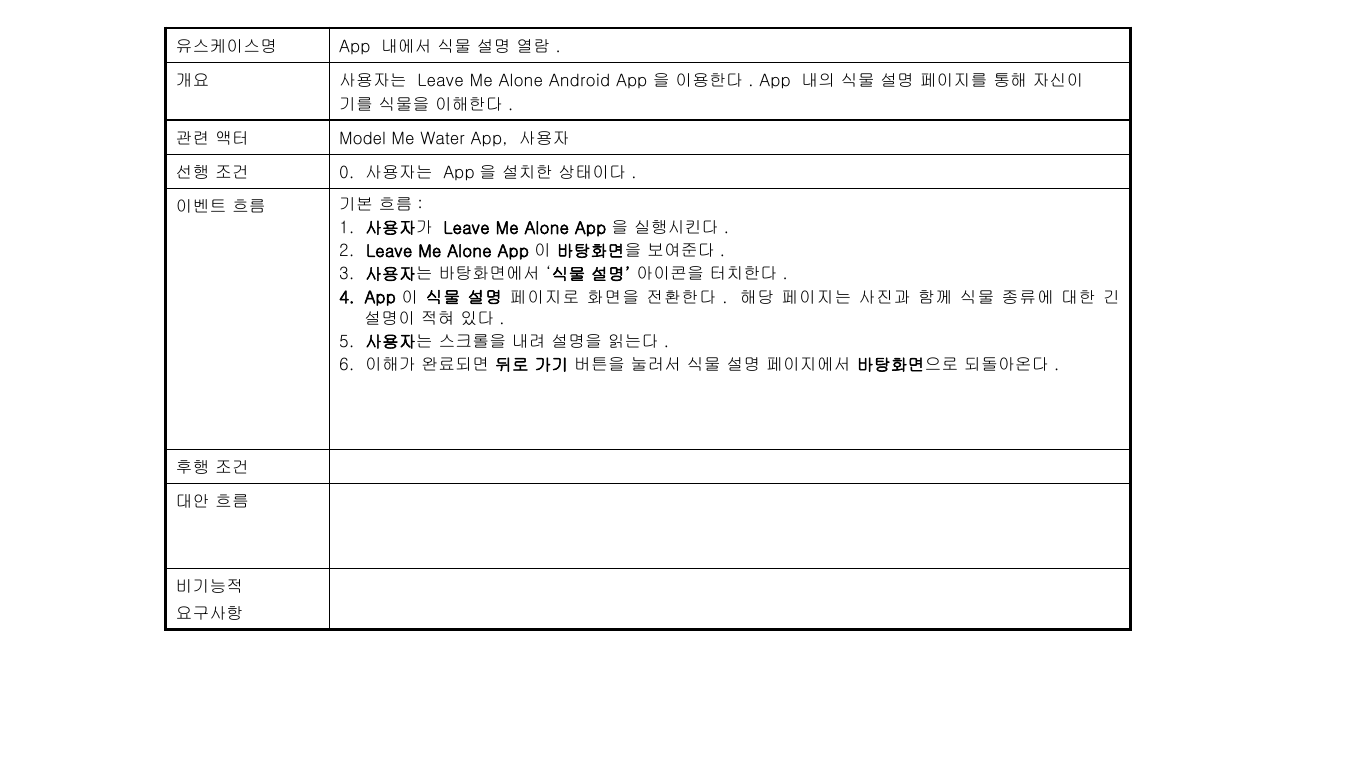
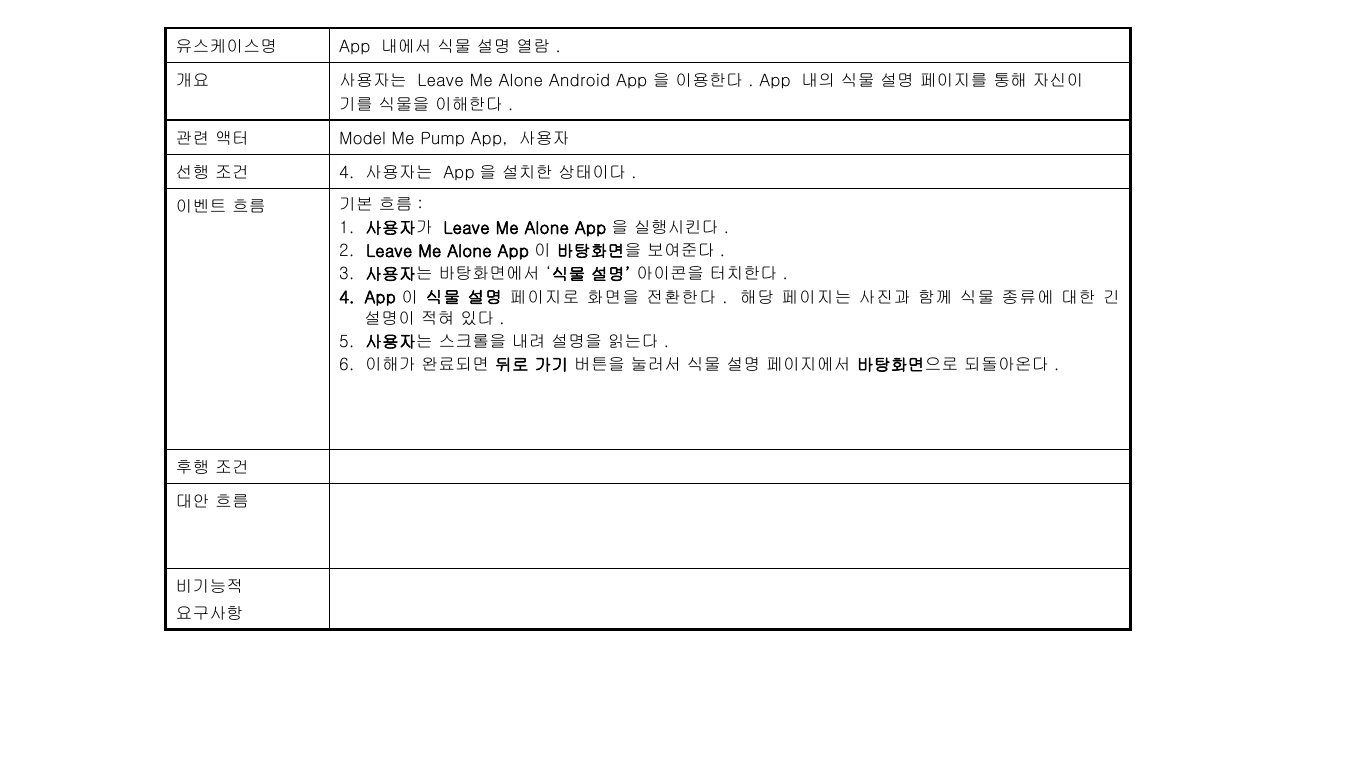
Water: Water -> Pump
0 at (347, 173): 0 -> 4
